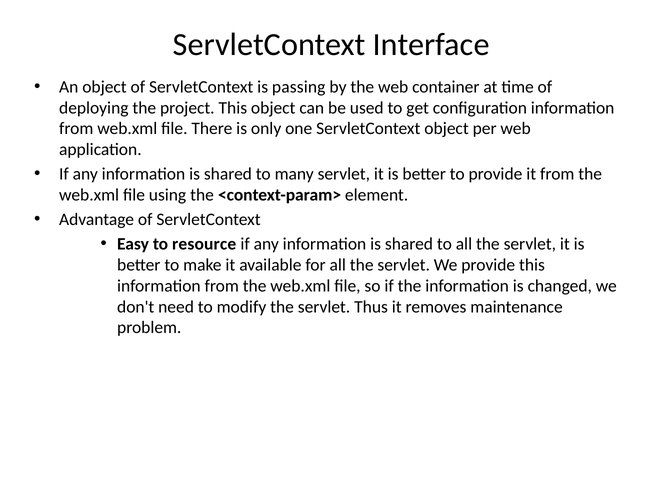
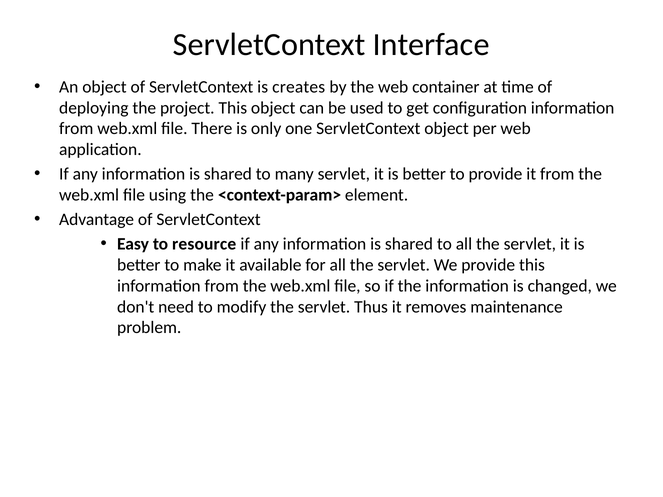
passing: passing -> creates
